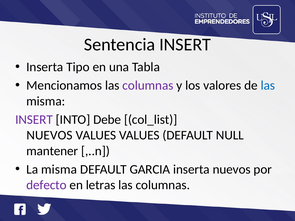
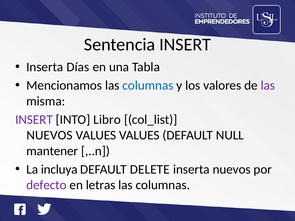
Tipo: Tipo -> Días
columnas at (148, 85) colour: purple -> blue
las at (268, 85) colour: blue -> purple
Debe: Debe -> Libro
La misma: misma -> incluya
GARCIA: GARCIA -> DELETE
